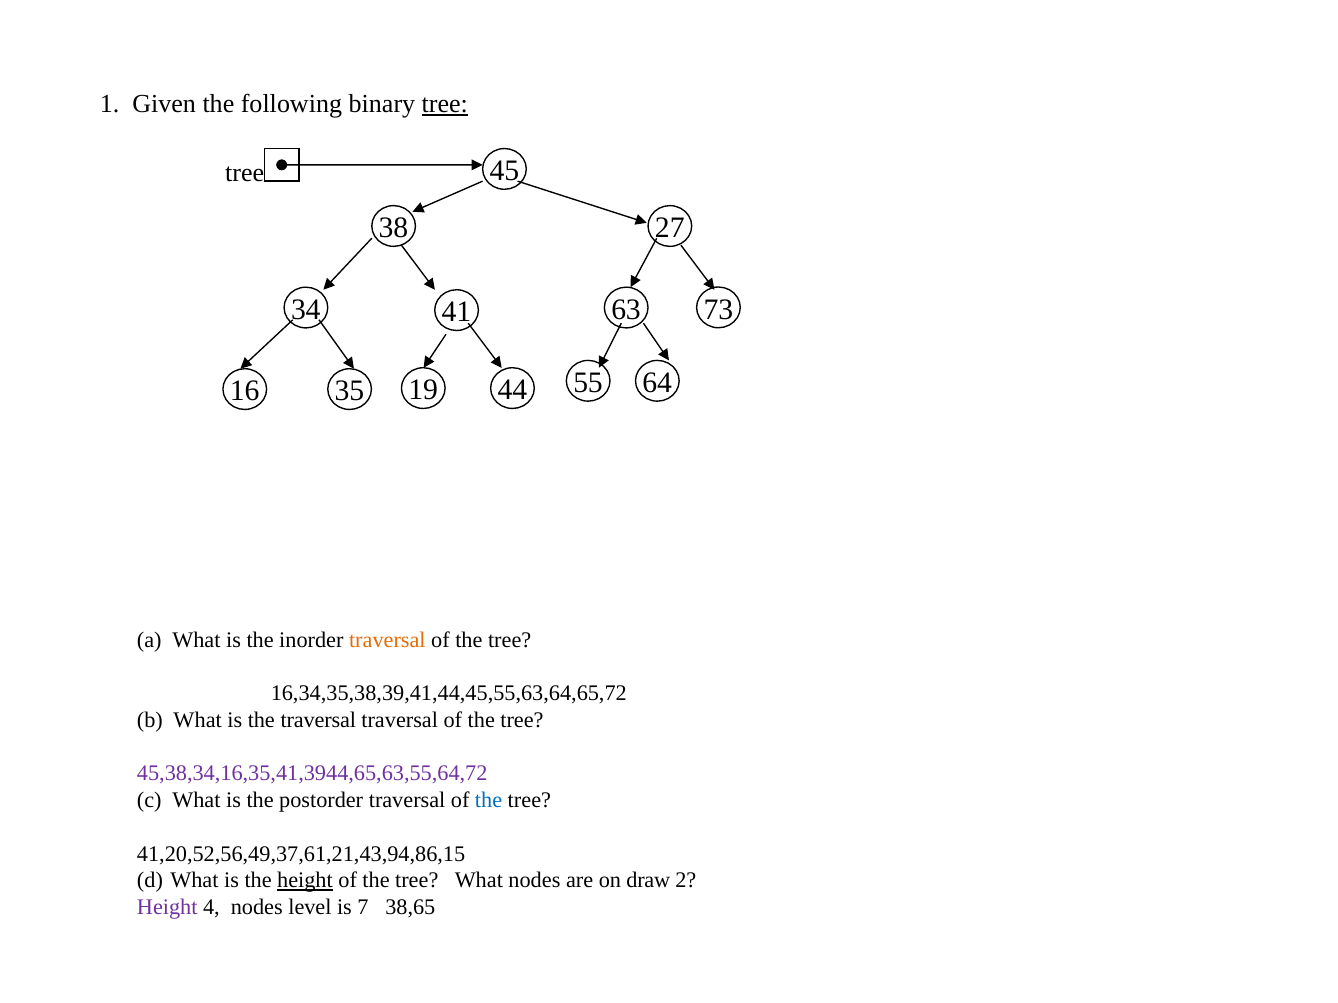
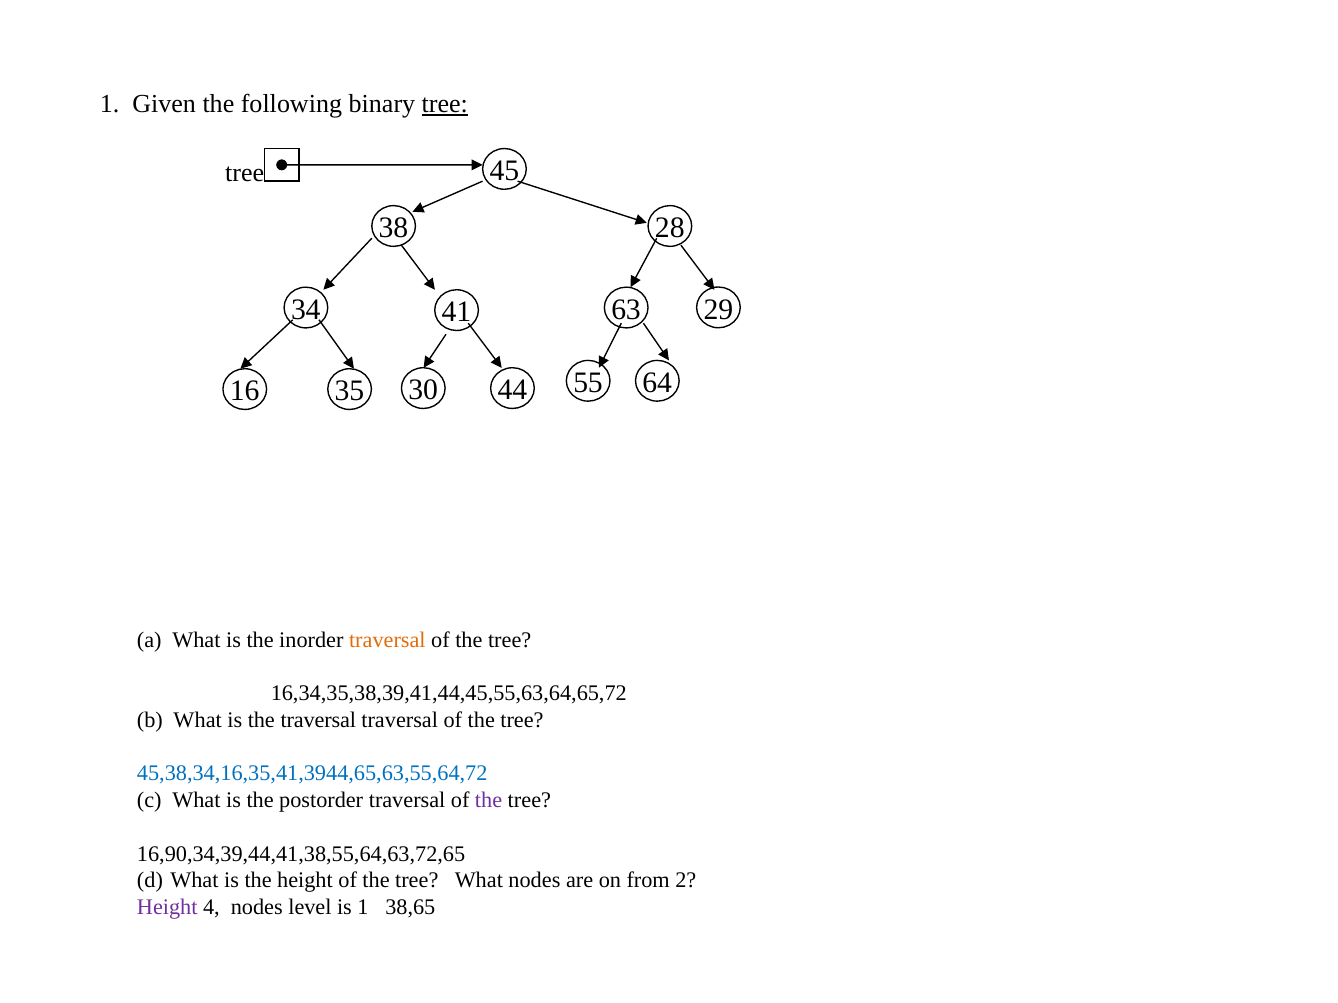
27: 27 -> 28
73: 73 -> 29
19: 19 -> 30
45,38,34,16,35,41,3944,65,63,55,64,72 colour: purple -> blue
the at (489, 801) colour: blue -> purple
41,20,52,56,49,37,61,21,43,94,86,15: 41,20,52,56,49,37,61,21,43,94,86,15 -> 16,90,34,39,44,41,38,55,64,63,72,65
height at (305, 881) underline: present -> none
draw: draw -> from
is 7: 7 -> 1
